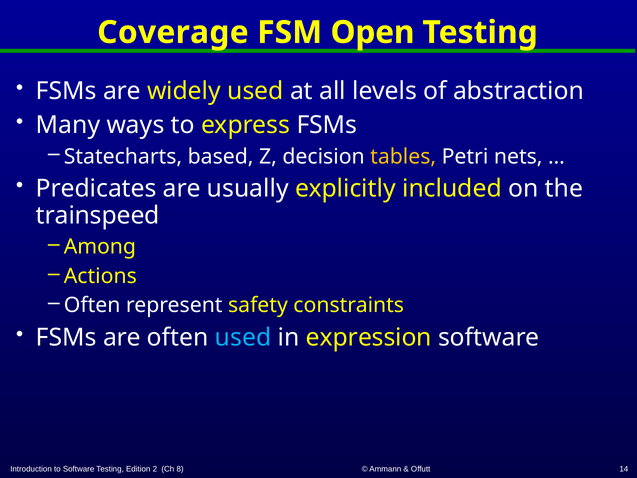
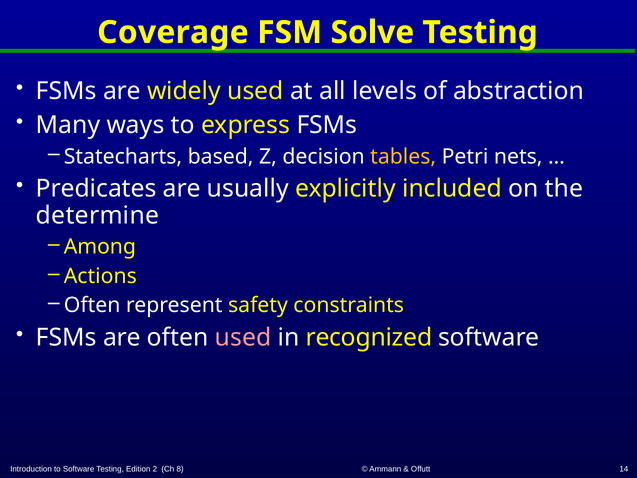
Open: Open -> Solve
trainspeed: trainspeed -> determine
used at (243, 338) colour: light blue -> pink
expression: expression -> recognized
